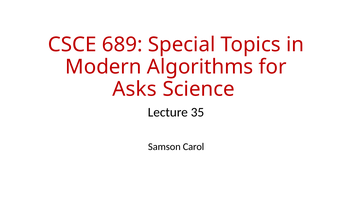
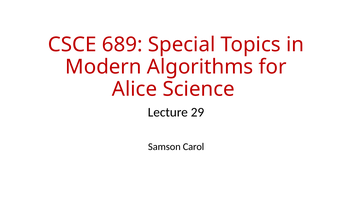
Asks: Asks -> Alice
35: 35 -> 29
